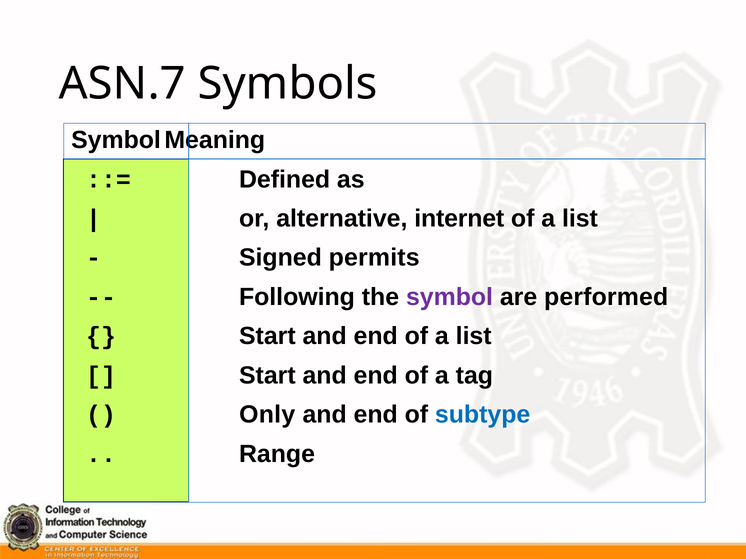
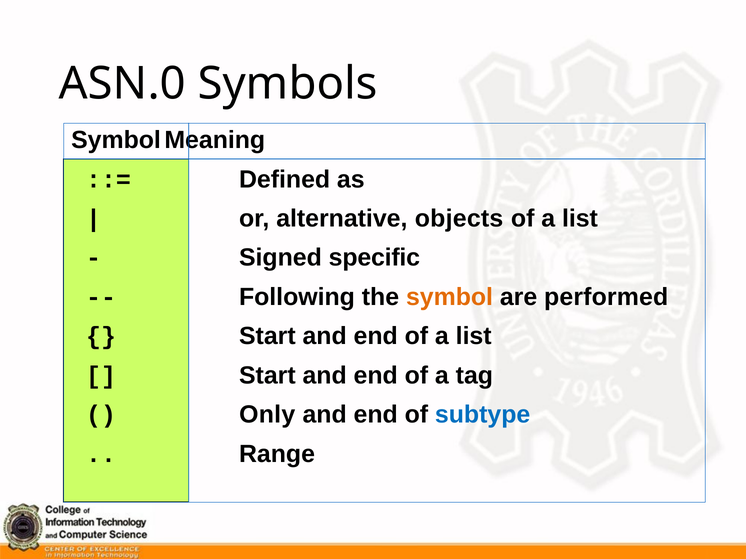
ASN.7: ASN.7 -> ASN.0
internet: internet -> objects
permits: permits -> specific
symbol colour: purple -> orange
